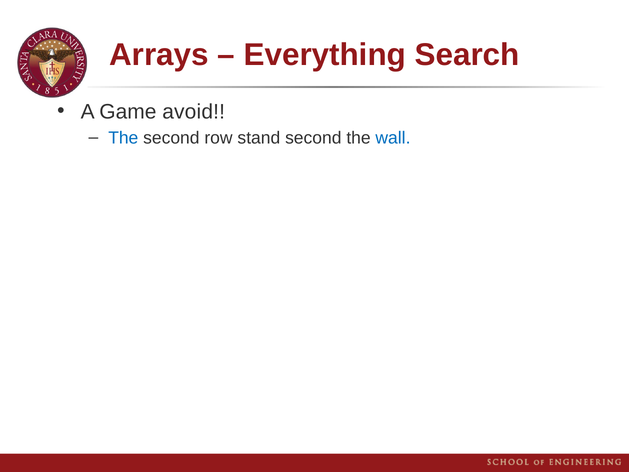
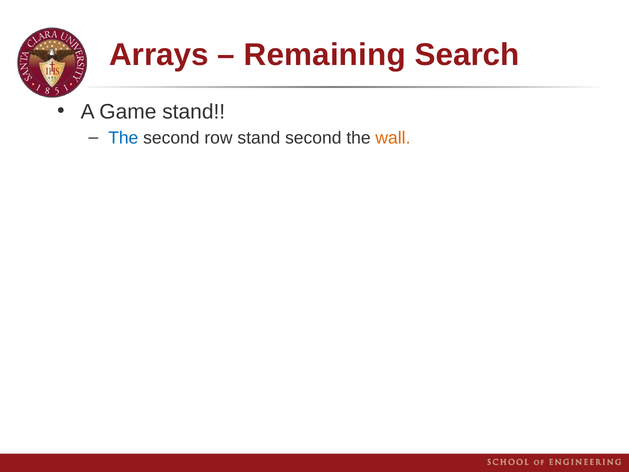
Everything: Everything -> Remaining
Game avoid: avoid -> stand
wall colour: blue -> orange
